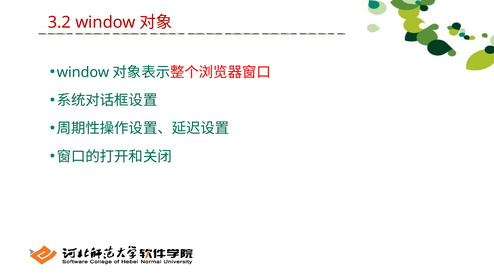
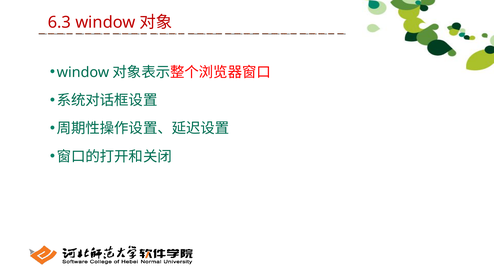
3.2: 3.2 -> 6.3
